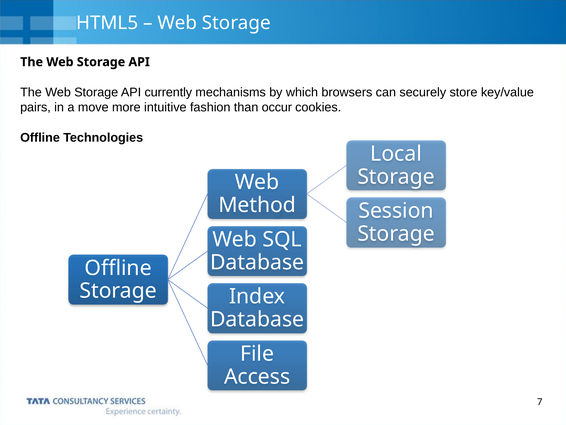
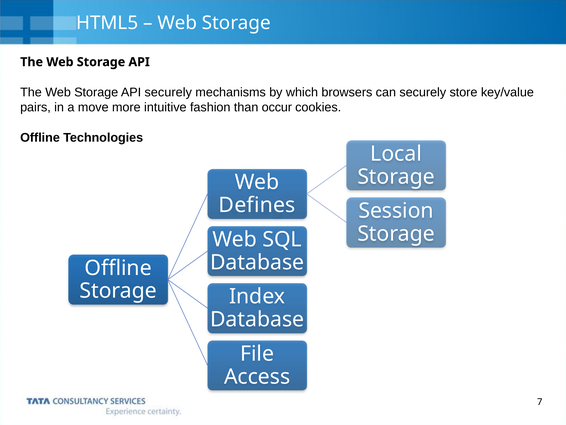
API currently: currently -> securely
Method: Method -> Defines
